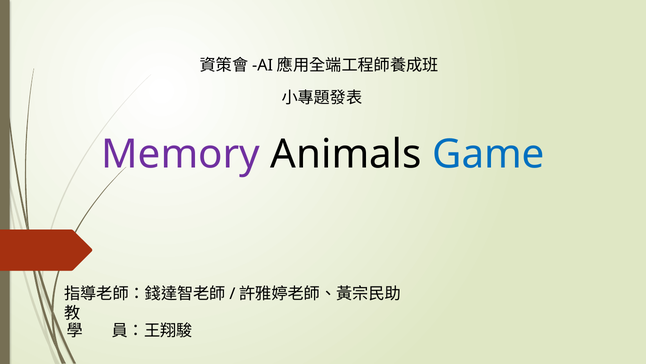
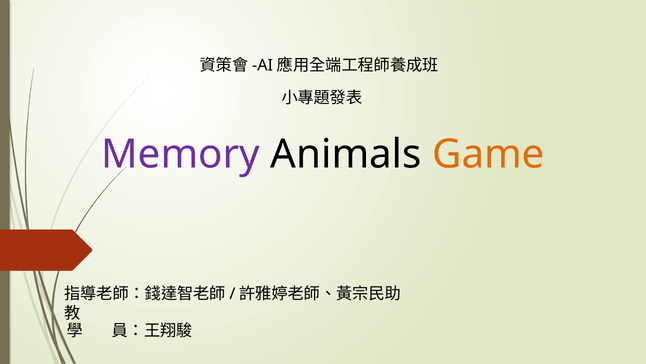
Game colour: blue -> orange
